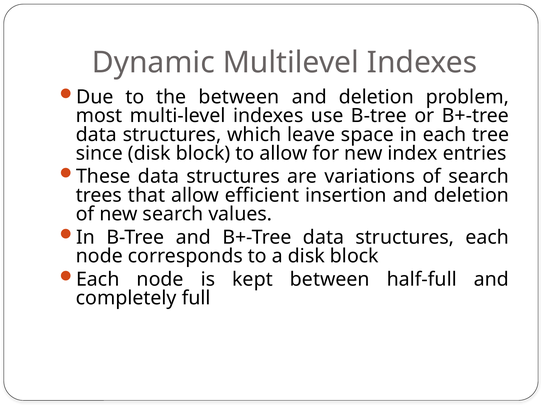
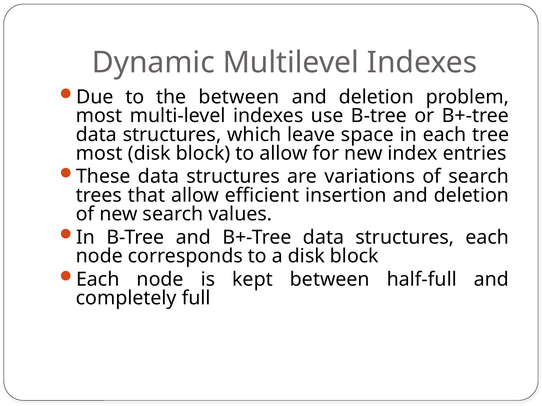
since at (99, 154): since -> most
